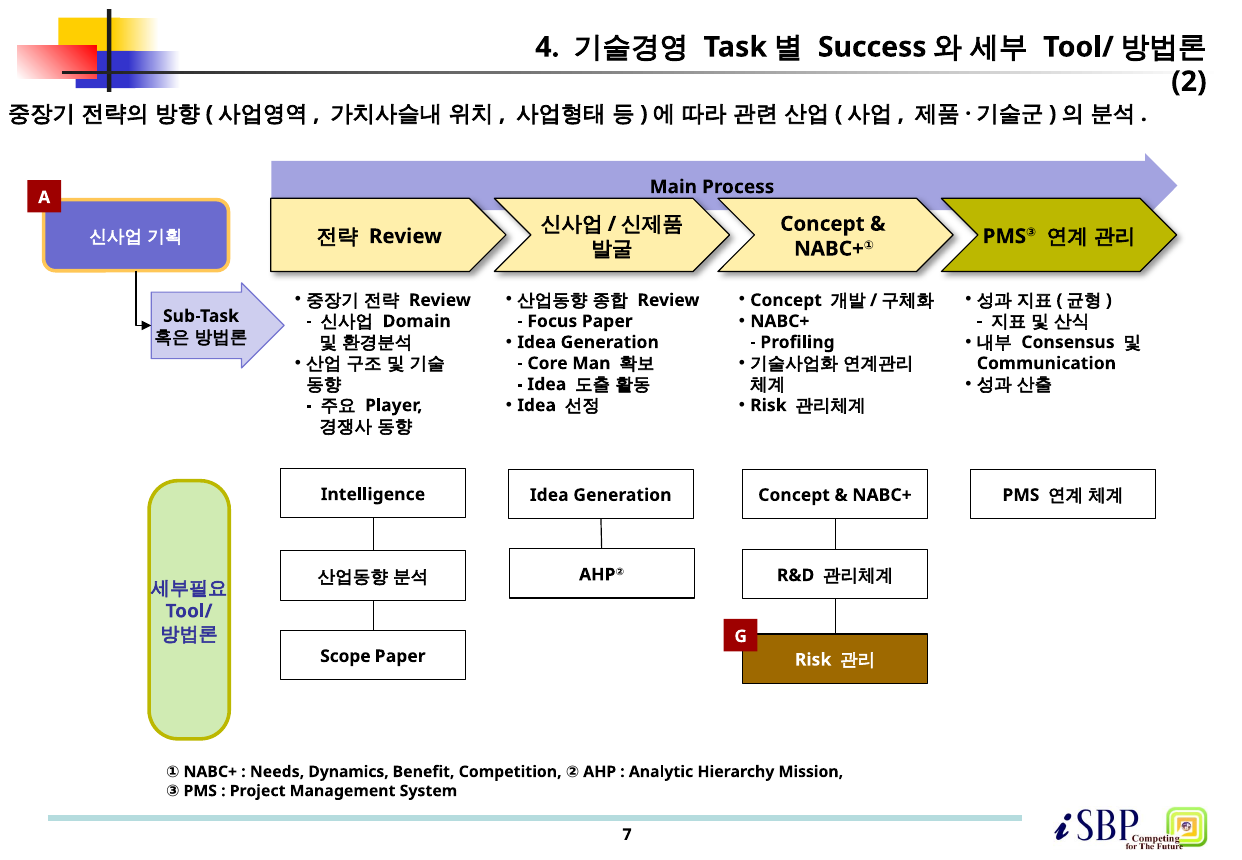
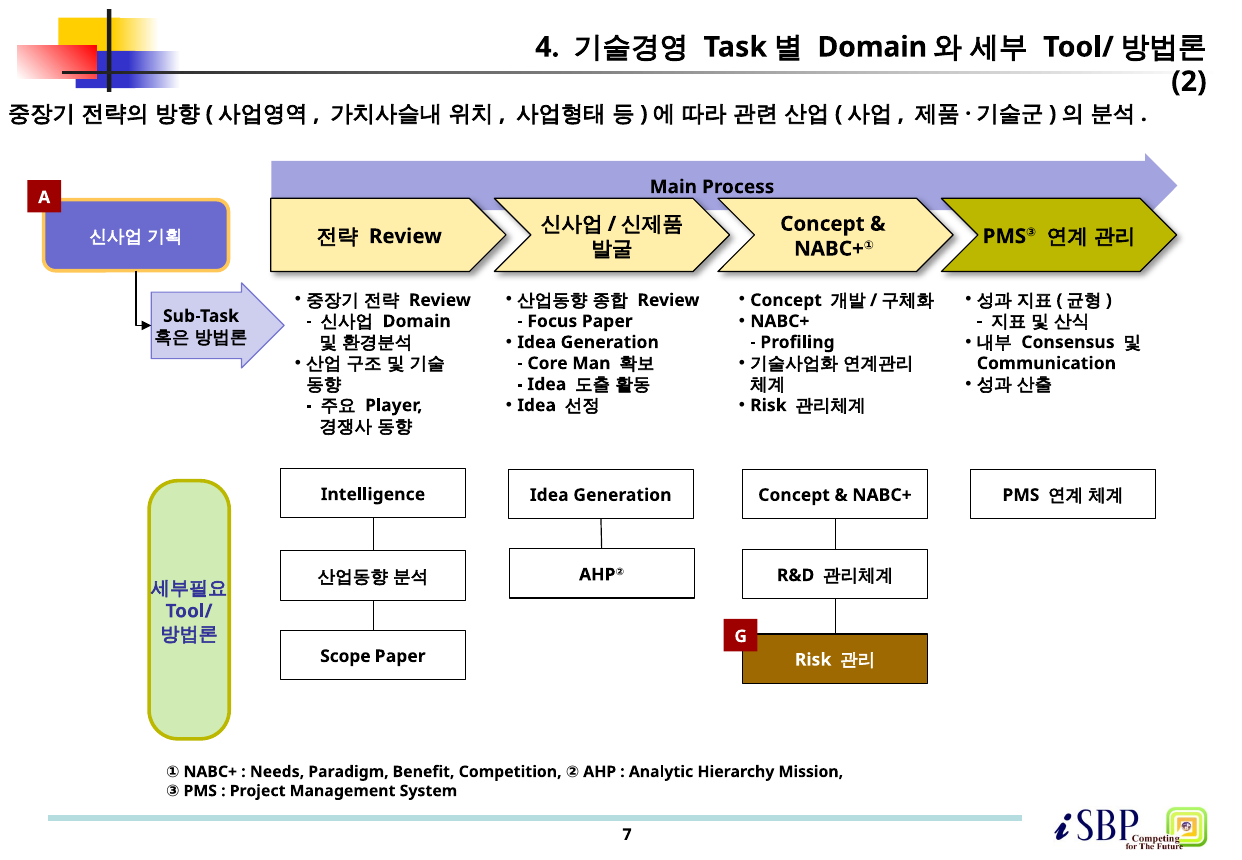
Success at (872, 47): Success -> Domain
Dynamics: Dynamics -> Paradigm
